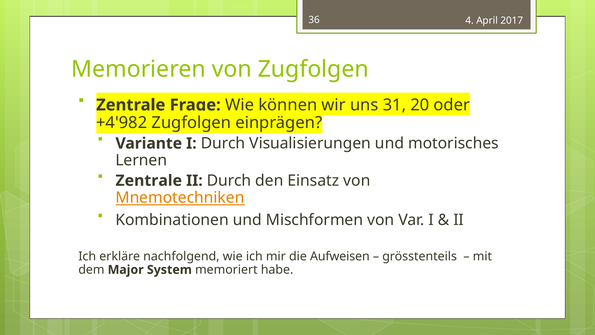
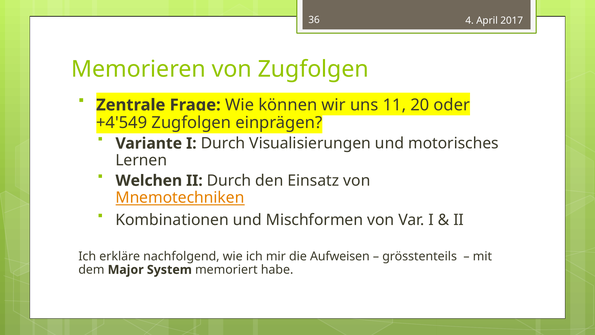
31: 31 -> 11
+4'982: +4'982 -> +4'549
Zentrale at (149, 180): Zentrale -> Welchen
